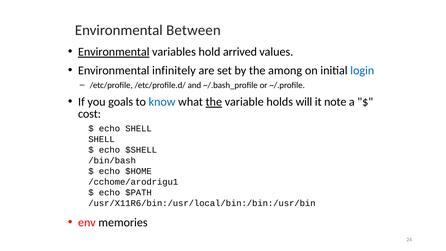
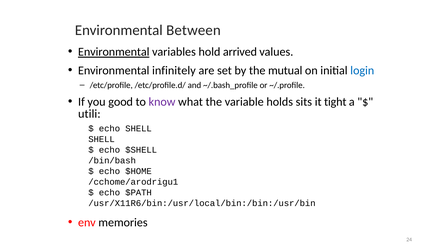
among: among -> mutual
goals: goals -> good
know colour: blue -> purple
the at (214, 102) underline: present -> none
will: will -> sits
note: note -> tight
cost: cost -> utili
